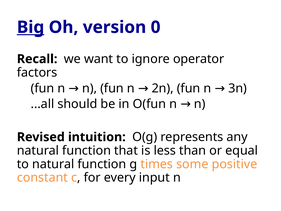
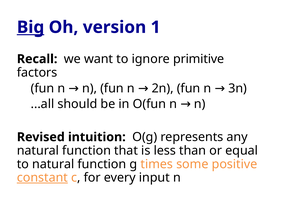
0: 0 -> 1
operator: operator -> primitive
constant underline: none -> present
